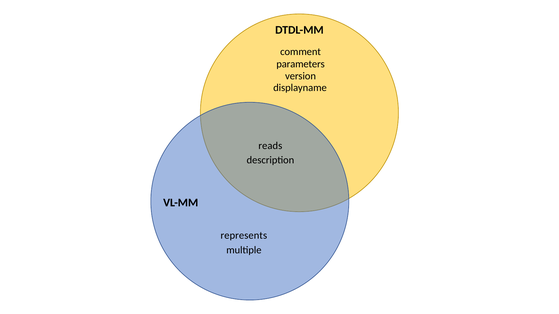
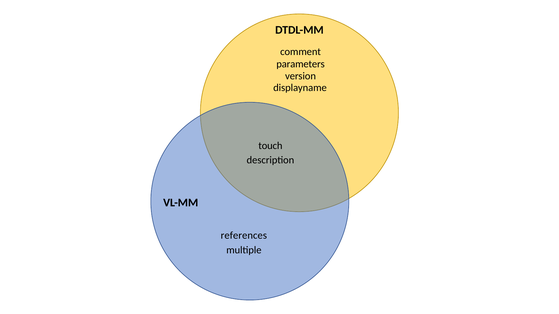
reads: reads -> touch
represents: represents -> references
